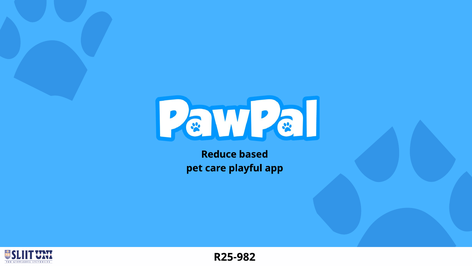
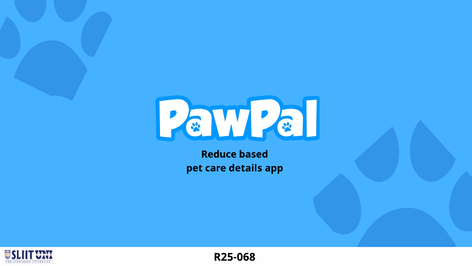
playful: playful -> details
R25-982: R25-982 -> R25-068
